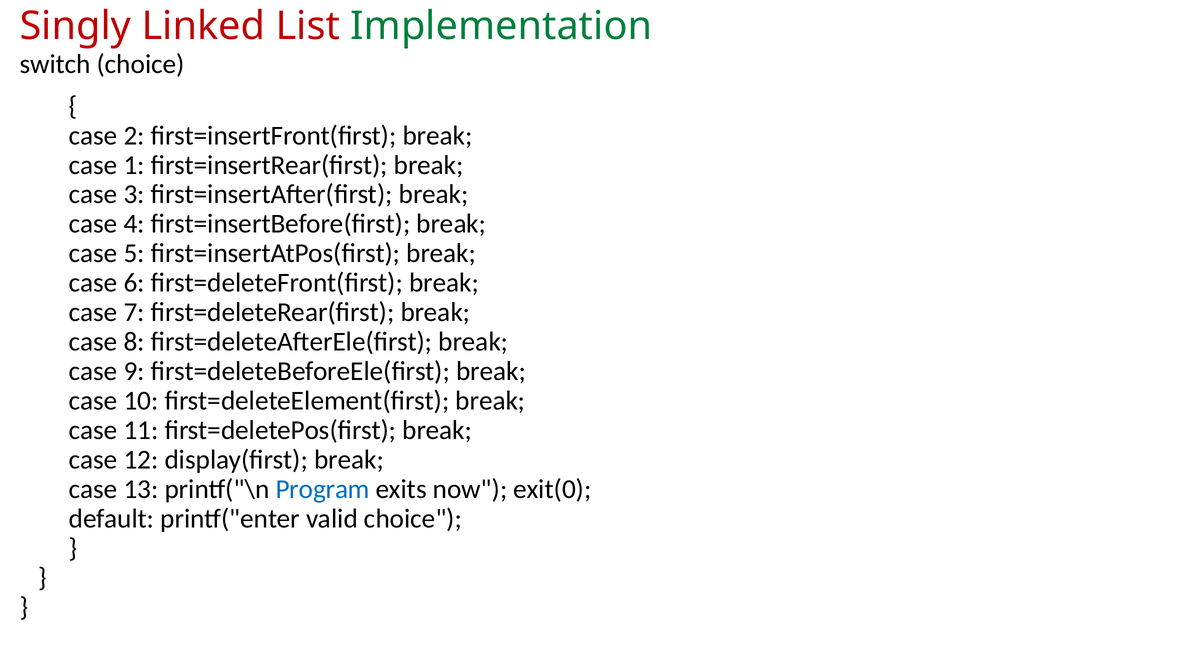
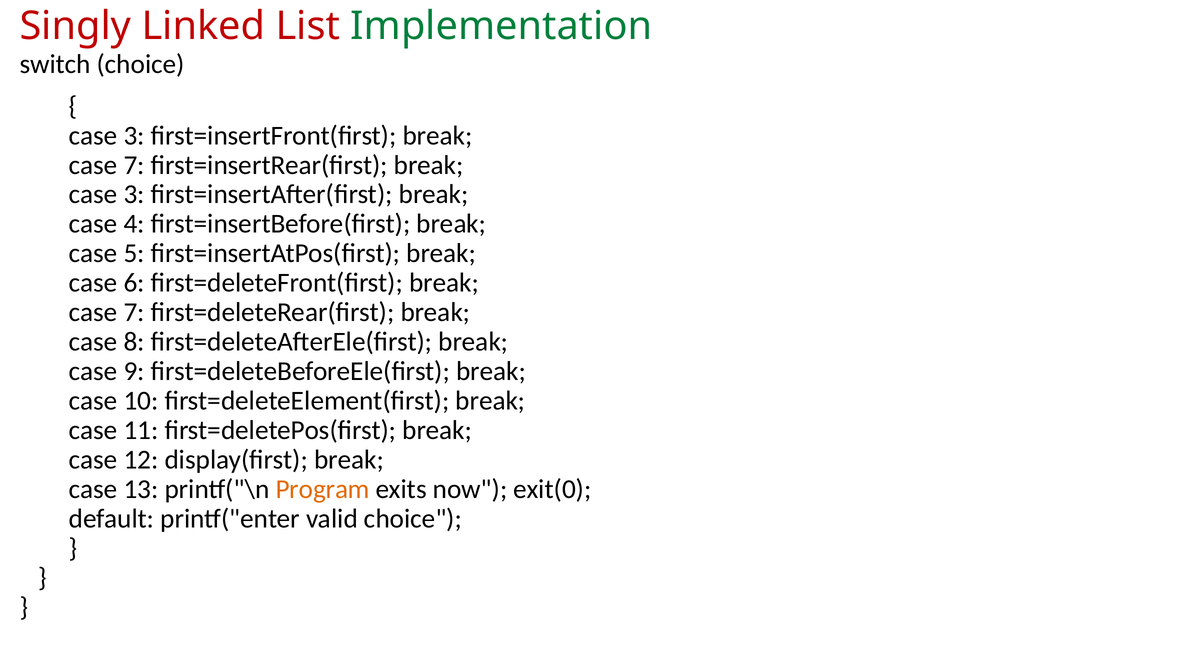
2 at (134, 136): 2 -> 3
1 at (134, 165): 1 -> 7
Program colour: blue -> orange
